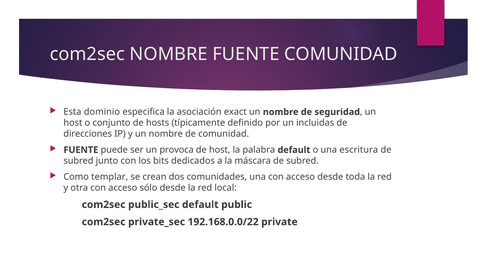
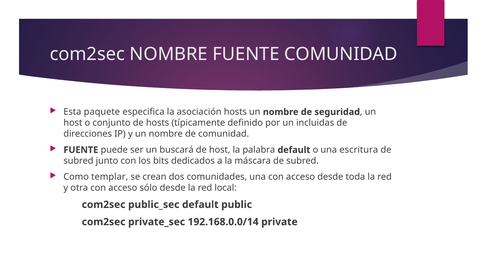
dominio: dominio -> paquete
asociación exact: exact -> hosts
provoca: provoca -> buscará
192.168.0.0/22: 192.168.0.0/22 -> 192.168.0.0/14
